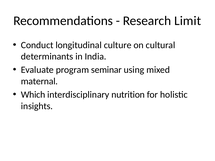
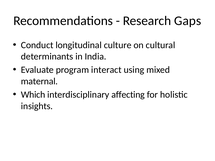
Limit: Limit -> Gaps
seminar: seminar -> interact
nutrition: nutrition -> affecting
